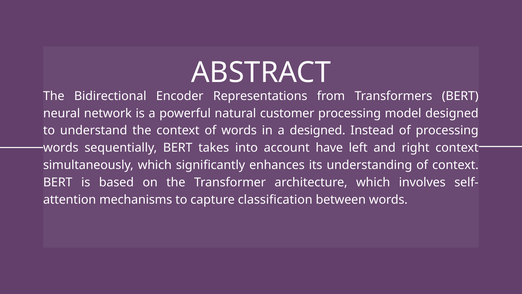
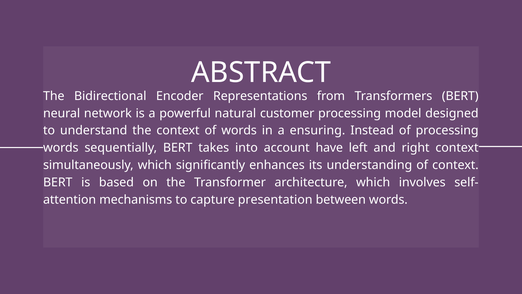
a designed: designed -> ensuring
classification: classification -> presentation
